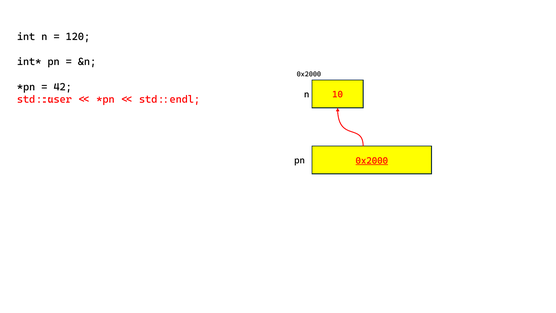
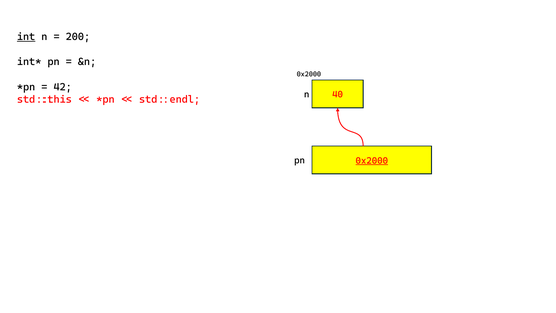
int underline: none -> present
120: 120 -> 200
std::user: std::user -> std::this
10: 10 -> 40
